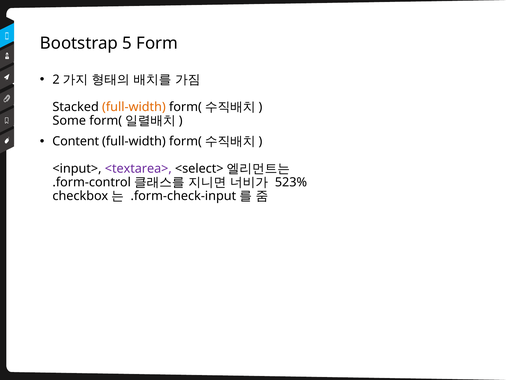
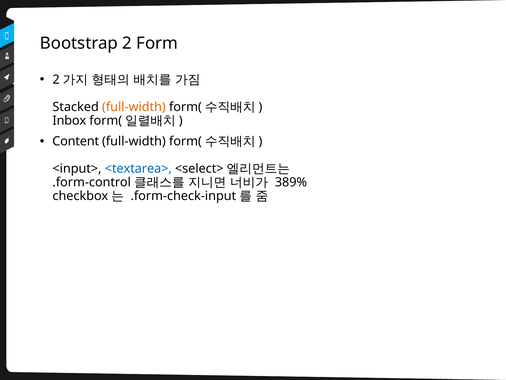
5: 5 -> 2
Some: Some -> Inbox
<textarea> colour: purple -> blue
523%: 523% -> 389%
